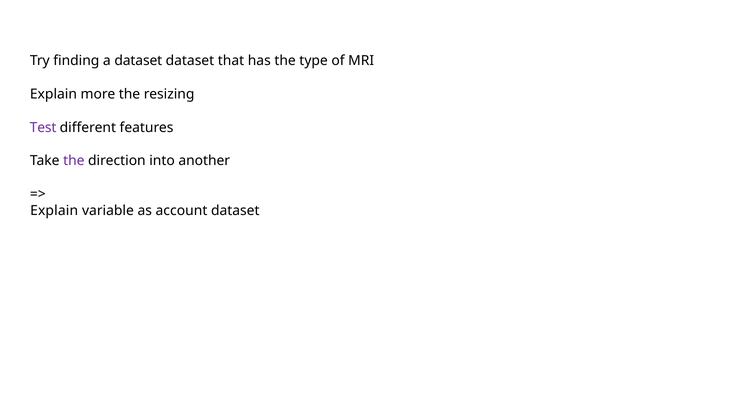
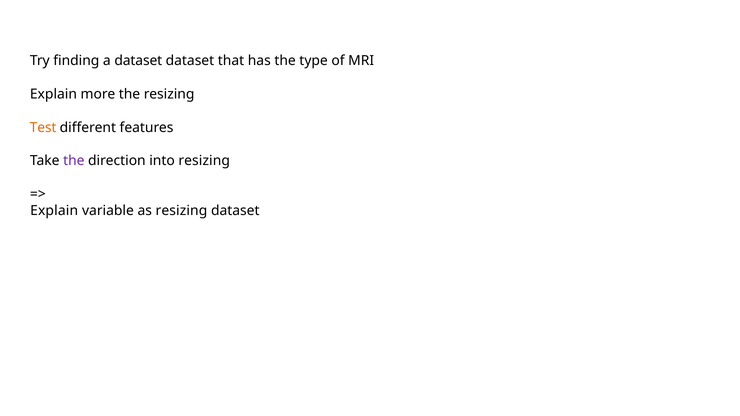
Test colour: purple -> orange
into another: another -> resizing
as account: account -> resizing
